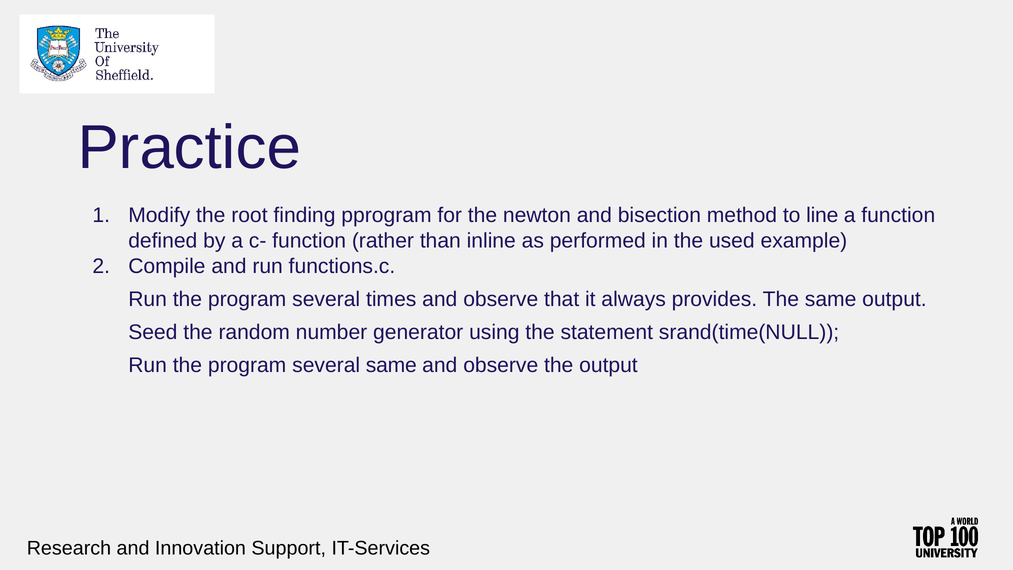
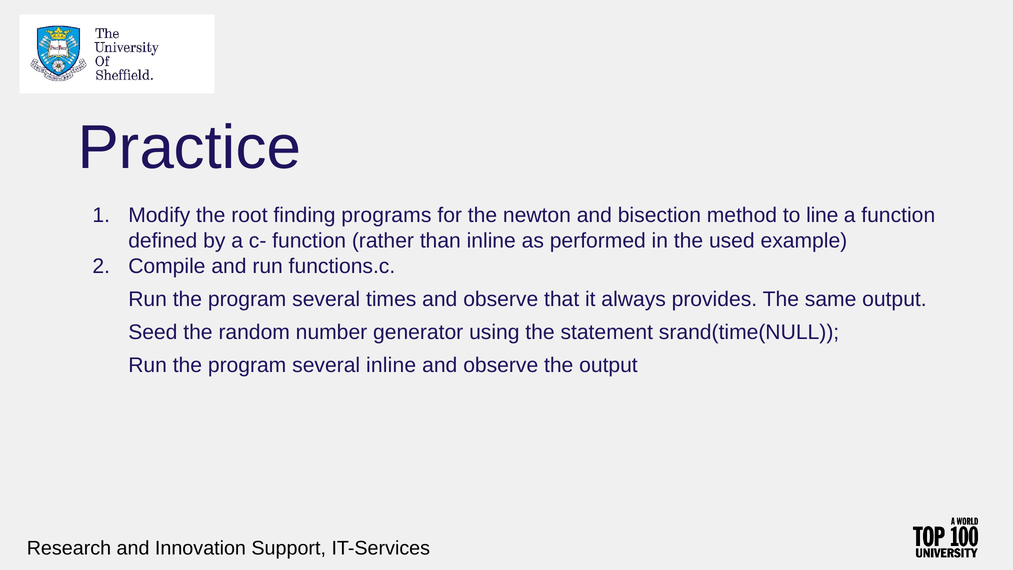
pprogram: pprogram -> programs
several same: same -> inline
